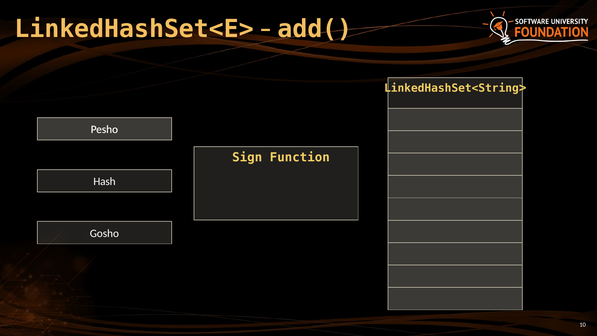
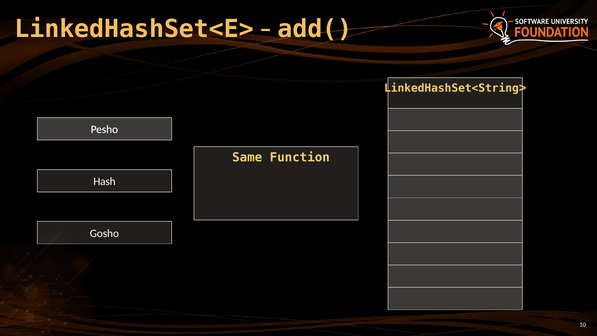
Sign: Sign -> Same
